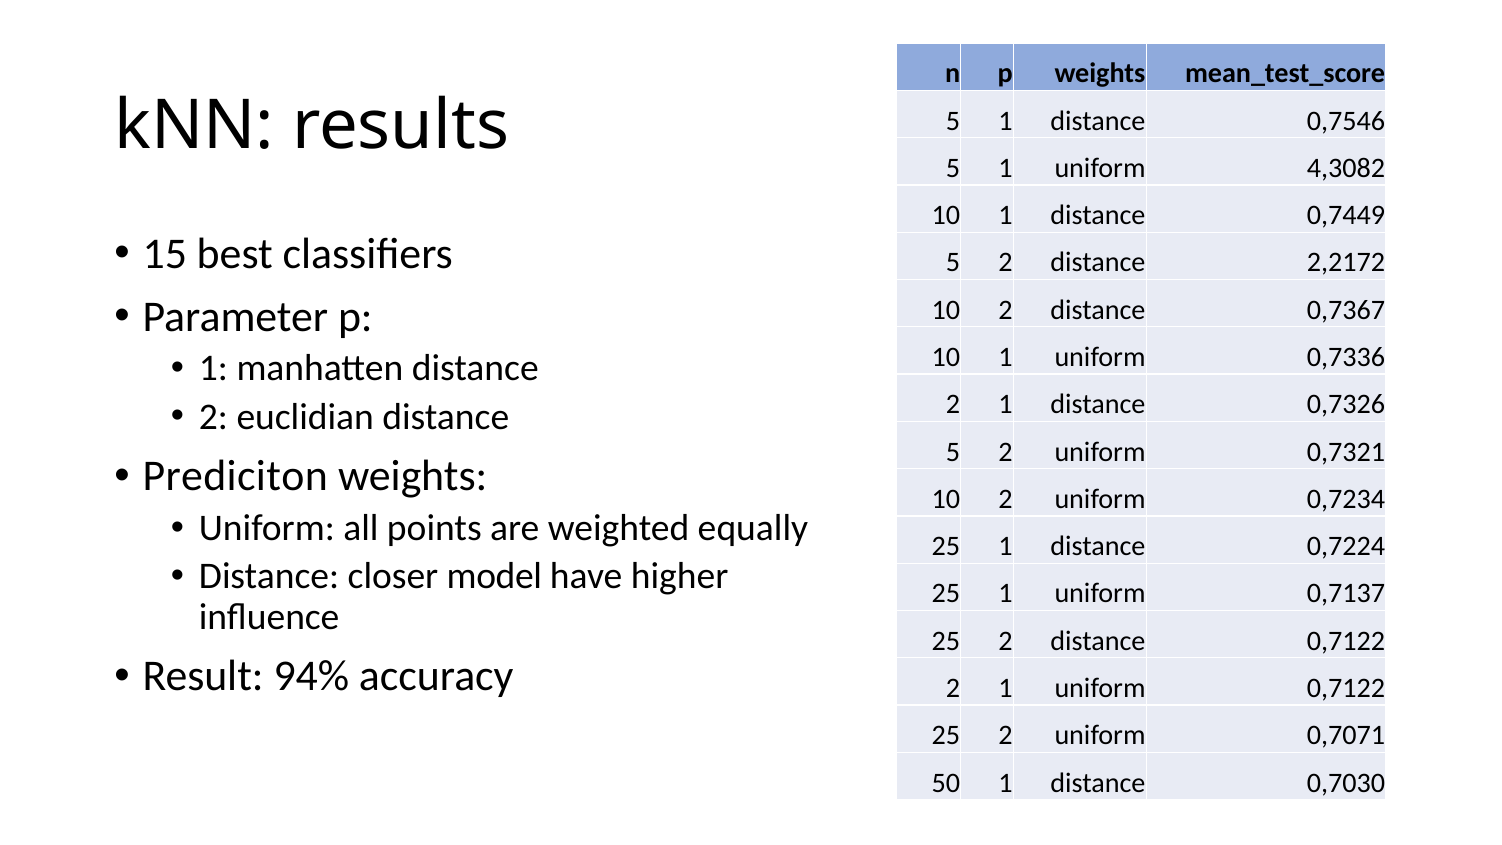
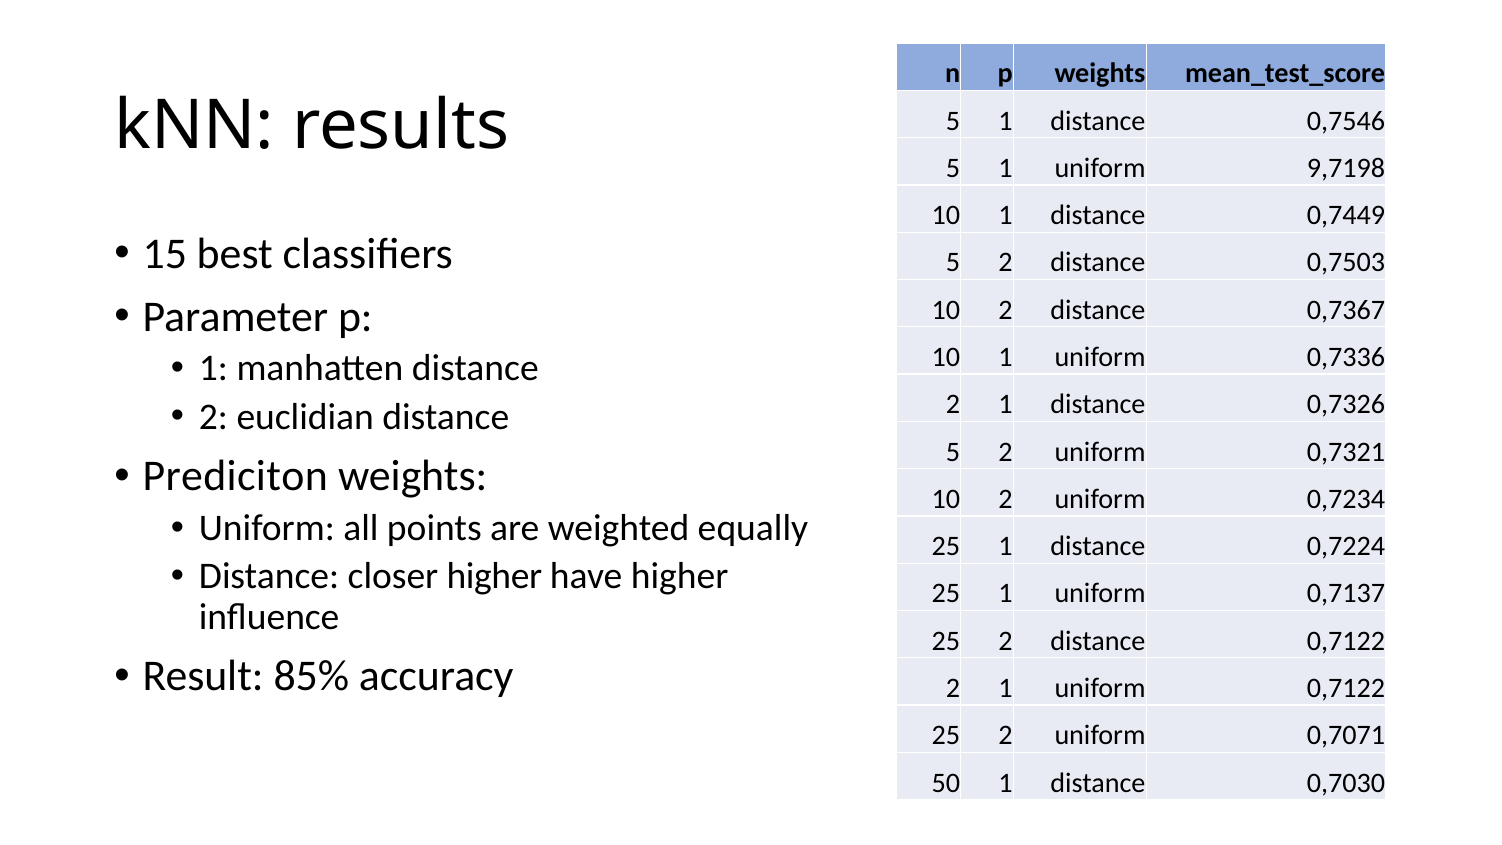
4,3082: 4,3082 -> 9,7198
2,2172: 2,2172 -> 0,7503
closer model: model -> higher
94%: 94% -> 85%
